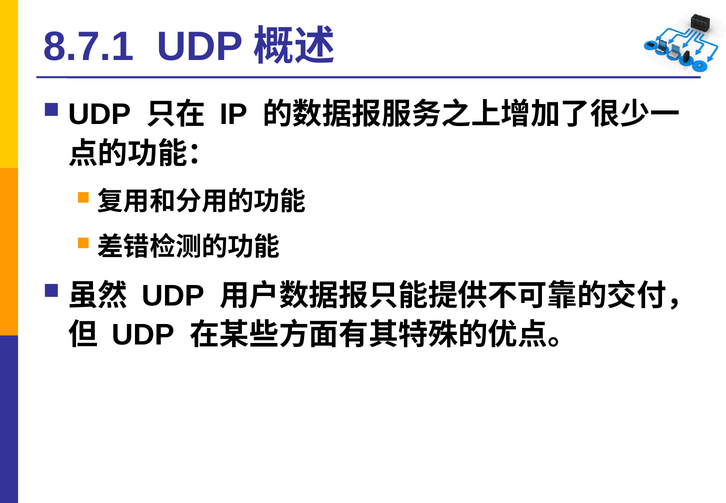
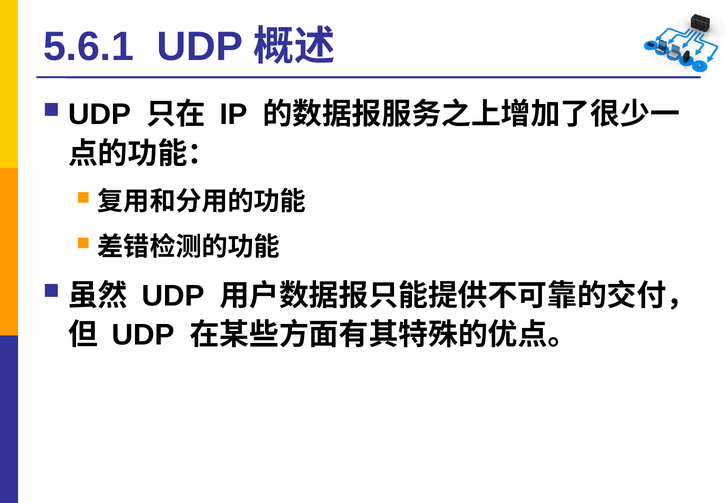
8.7.1: 8.7.1 -> 5.6.1
